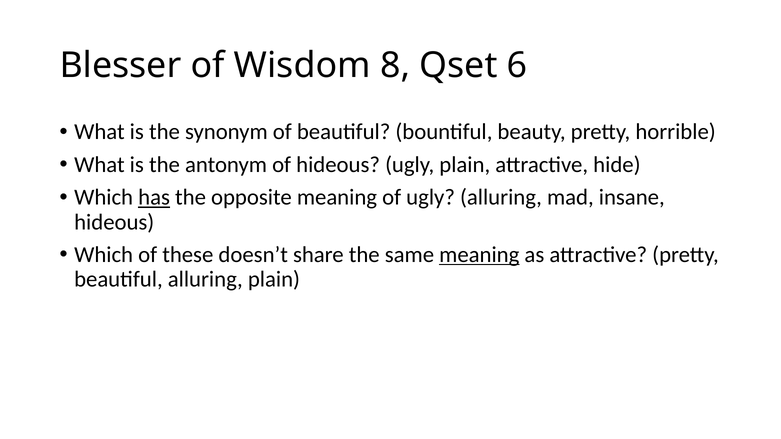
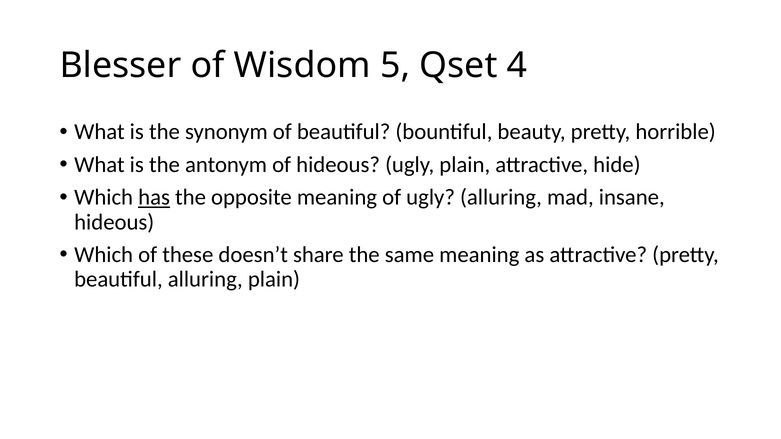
8: 8 -> 5
6: 6 -> 4
meaning at (479, 255) underline: present -> none
